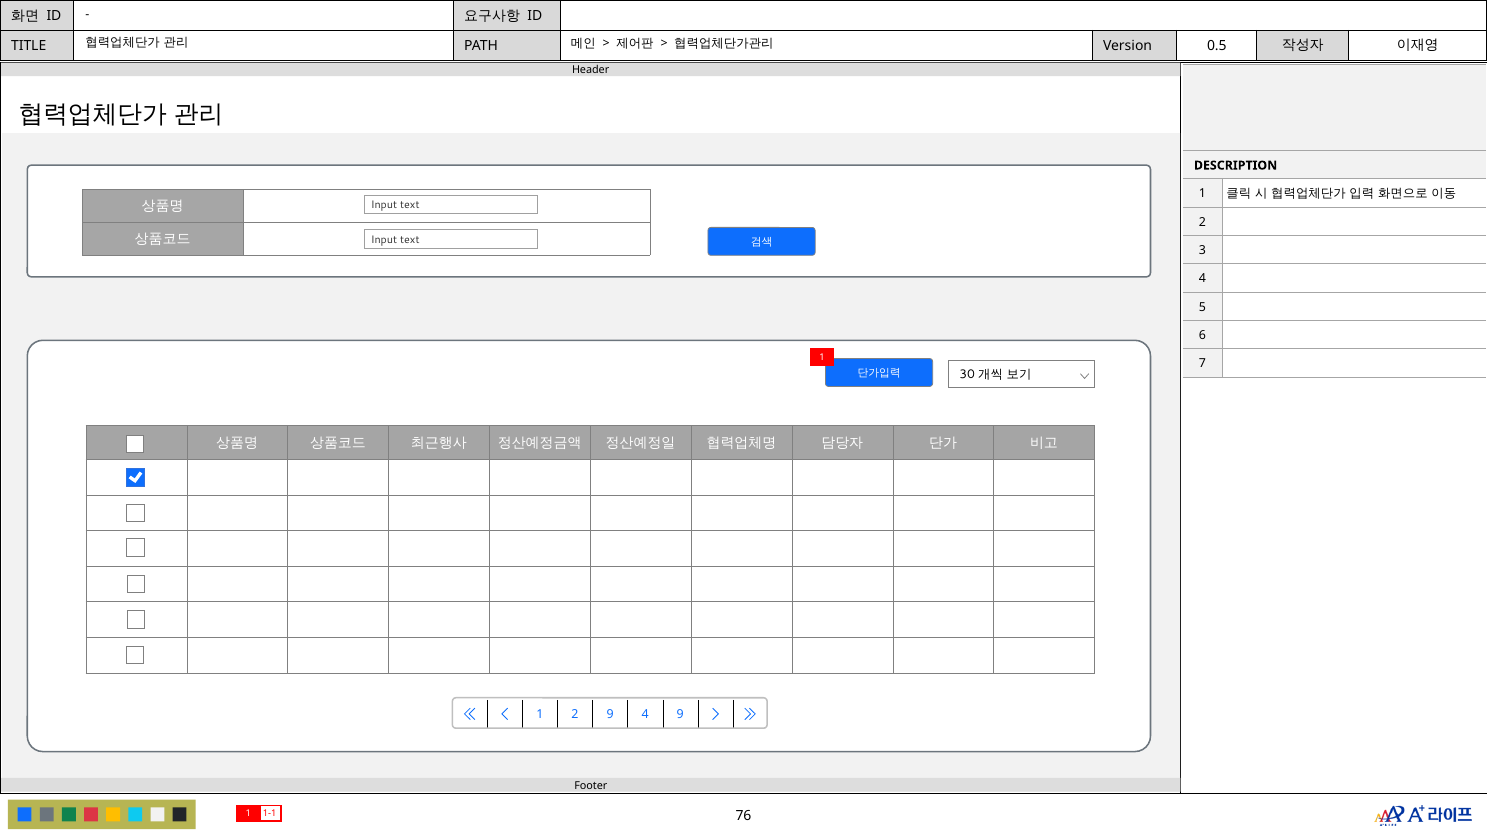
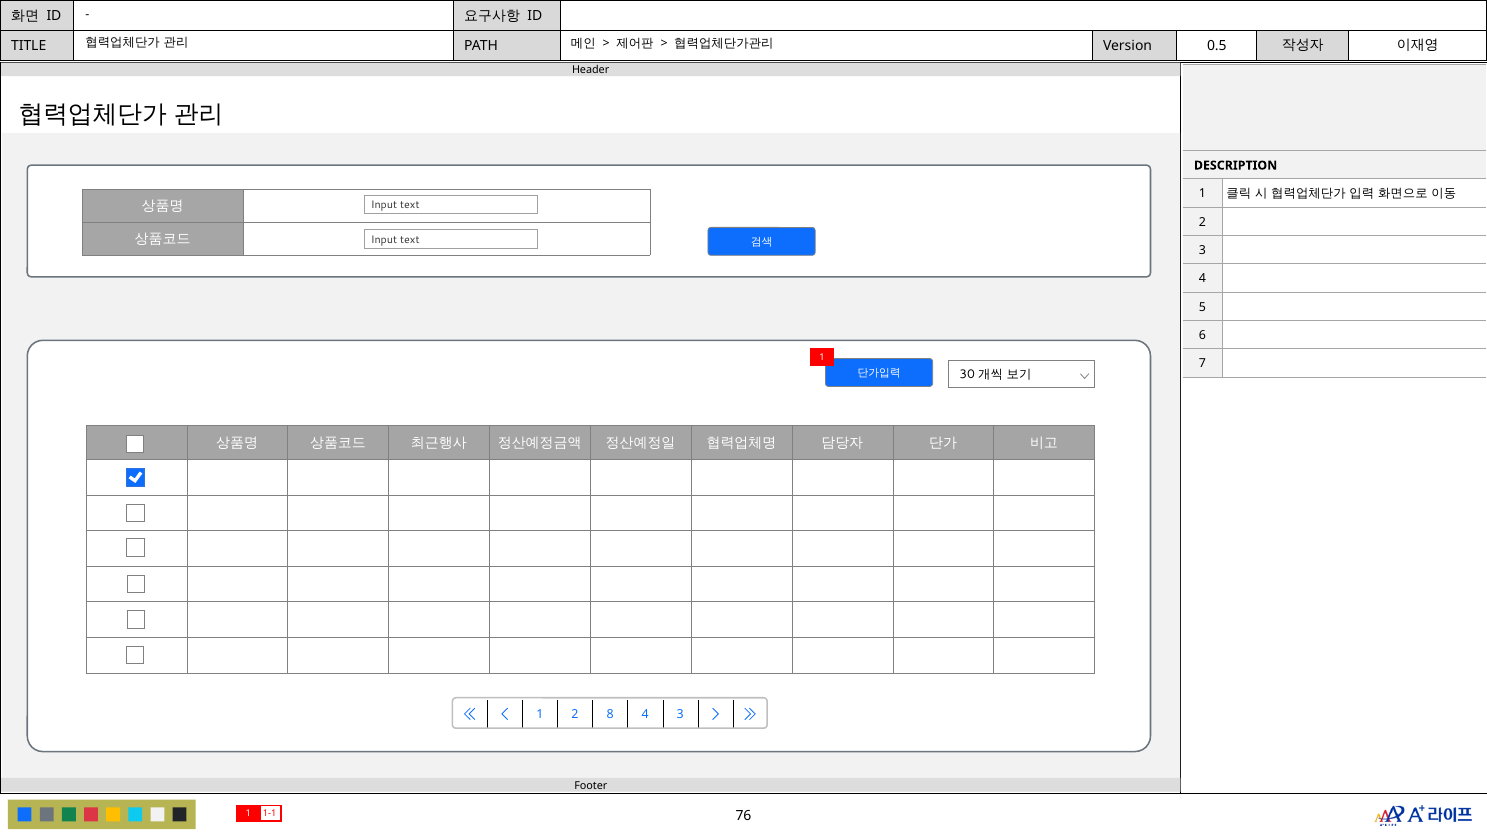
2 9: 9 -> 8
4 9: 9 -> 3
